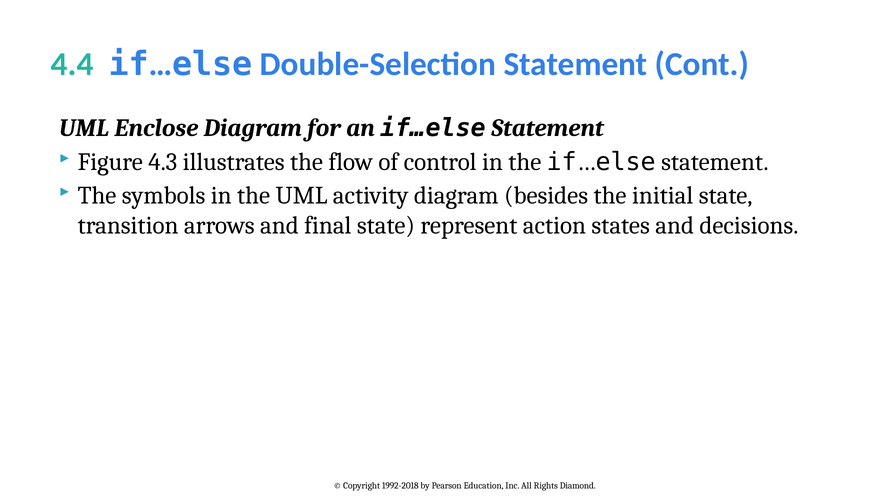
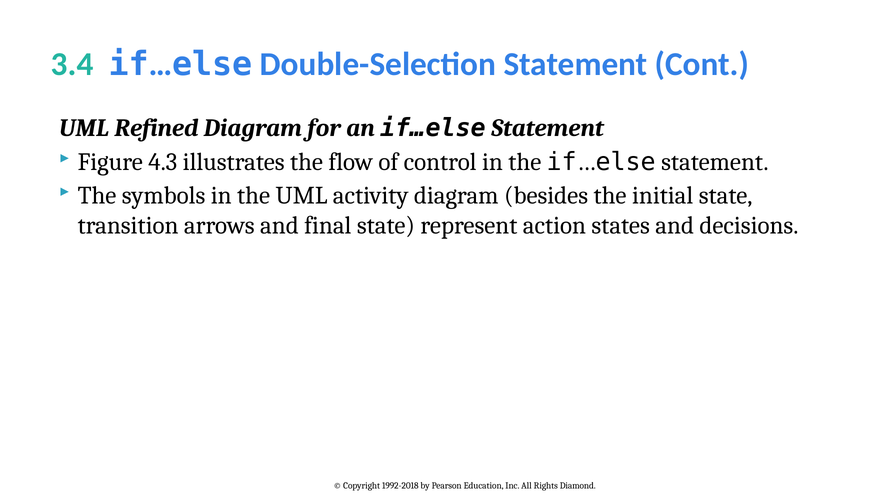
4.4: 4.4 -> 3.4
Enclose: Enclose -> Refined
